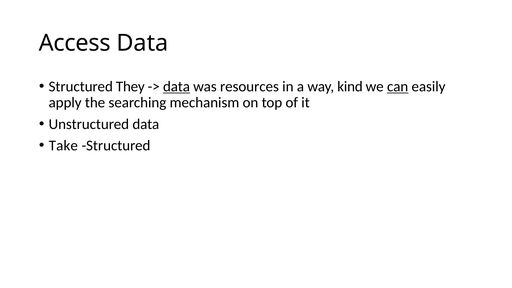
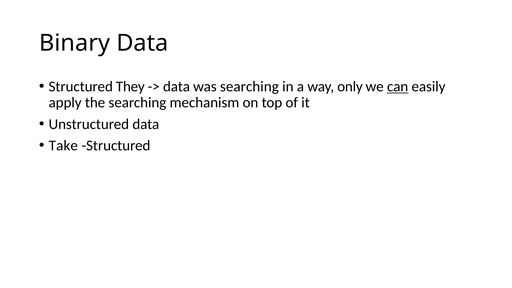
Access: Access -> Binary
data at (177, 87) underline: present -> none
was resources: resources -> searching
kind: kind -> only
